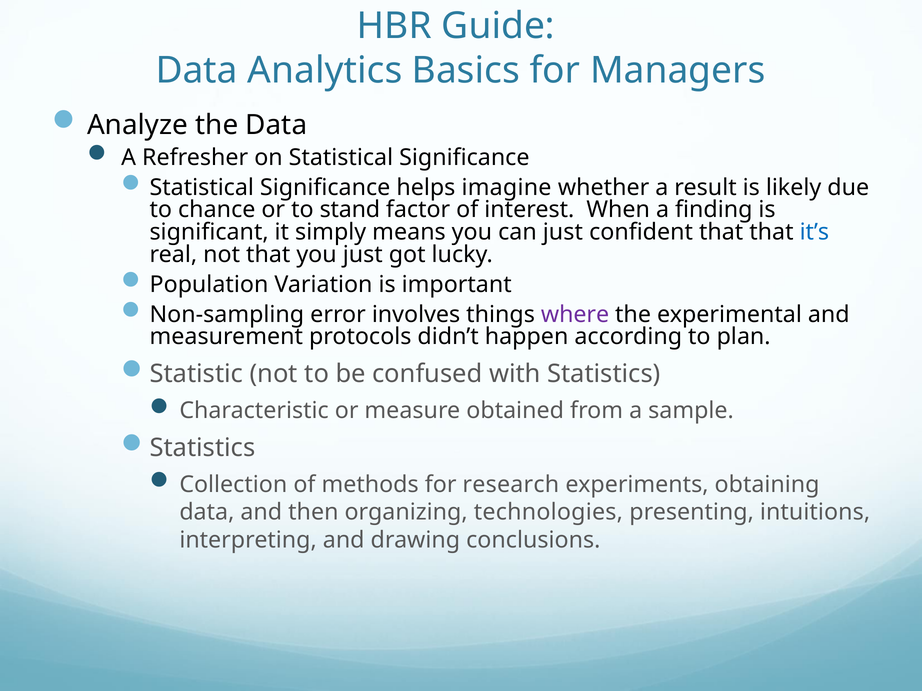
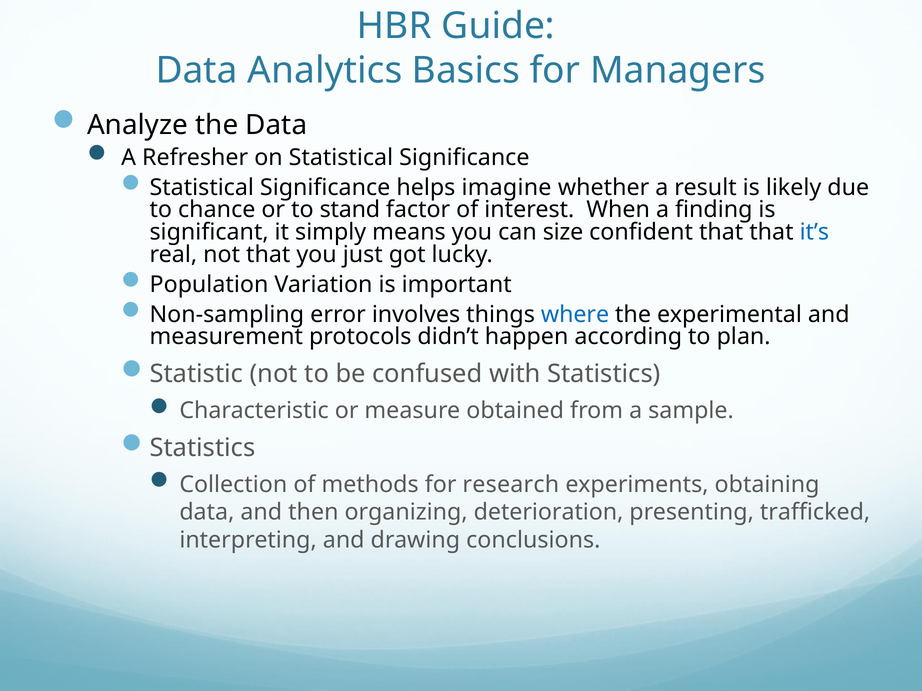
can just: just -> size
where colour: purple -> blue
technologies: technologies -> deterioration
intuitions: intuitions -> trafficked
